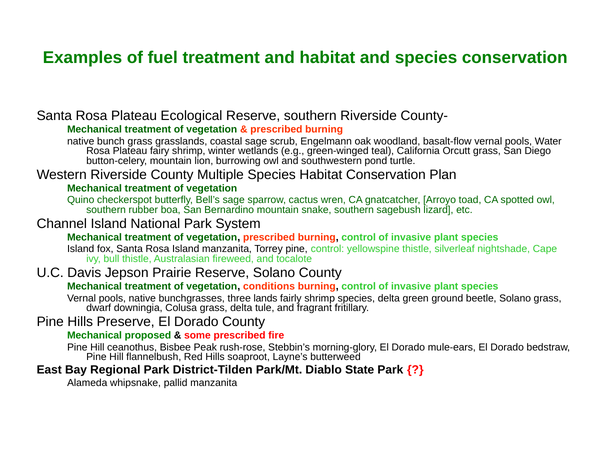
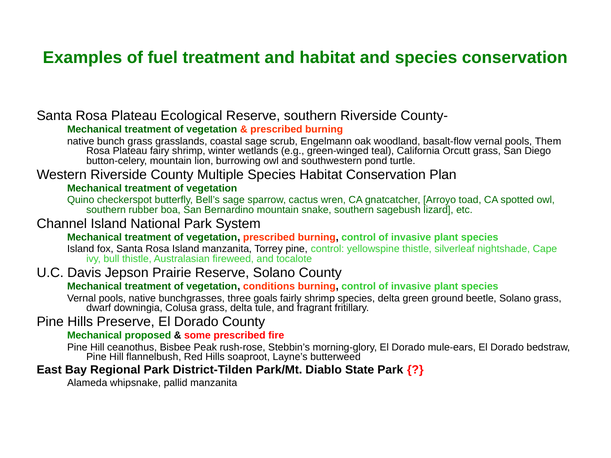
Water: Water -> Them
lands: lands -> goals
